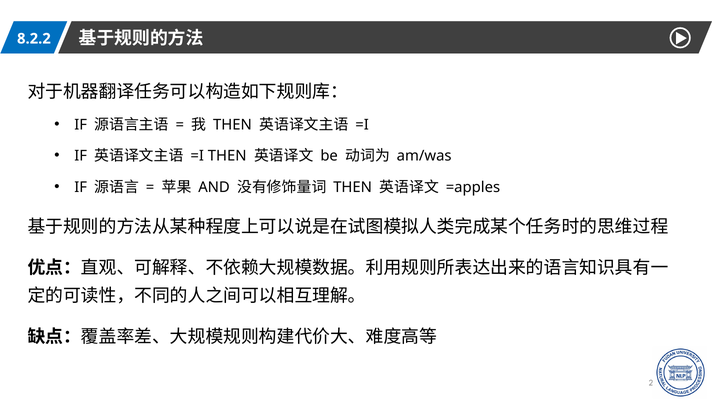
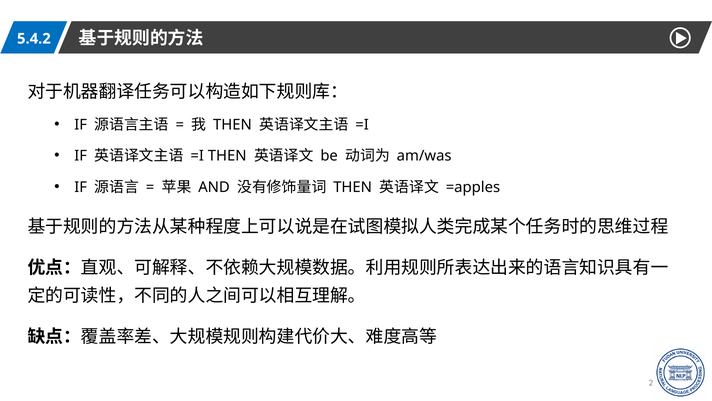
8.2.2: 8.2.2 -> 5.4.2
